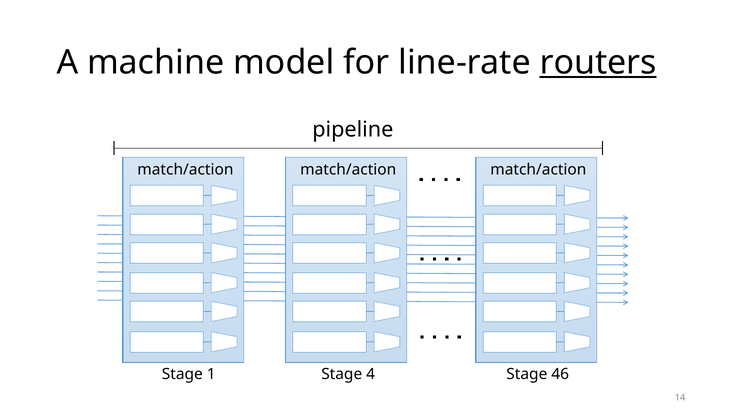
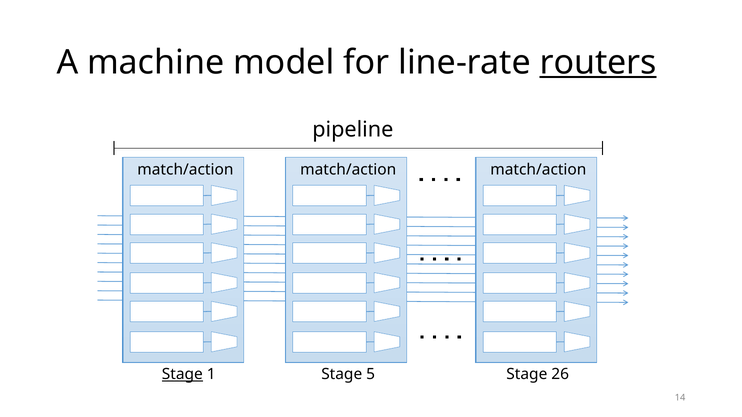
Stage at (182, 375) underline: none -> present
4: 4 -> 5
46: 46 -> 26
